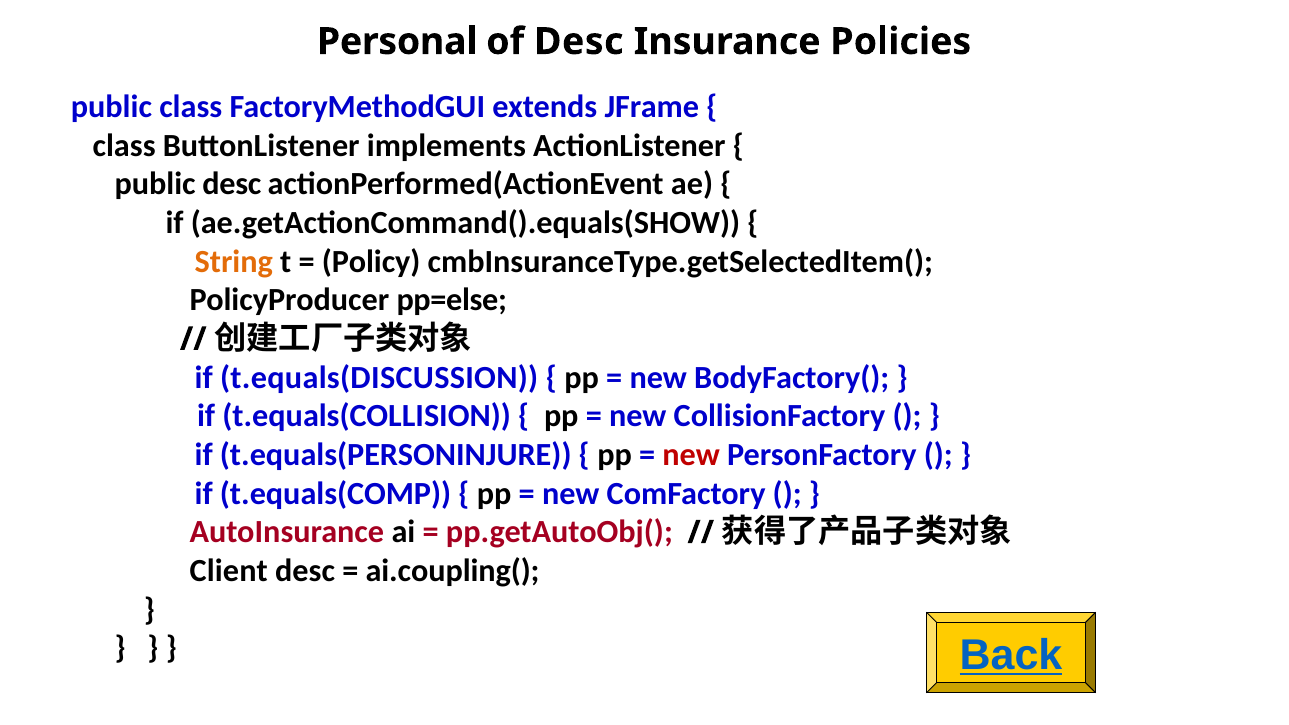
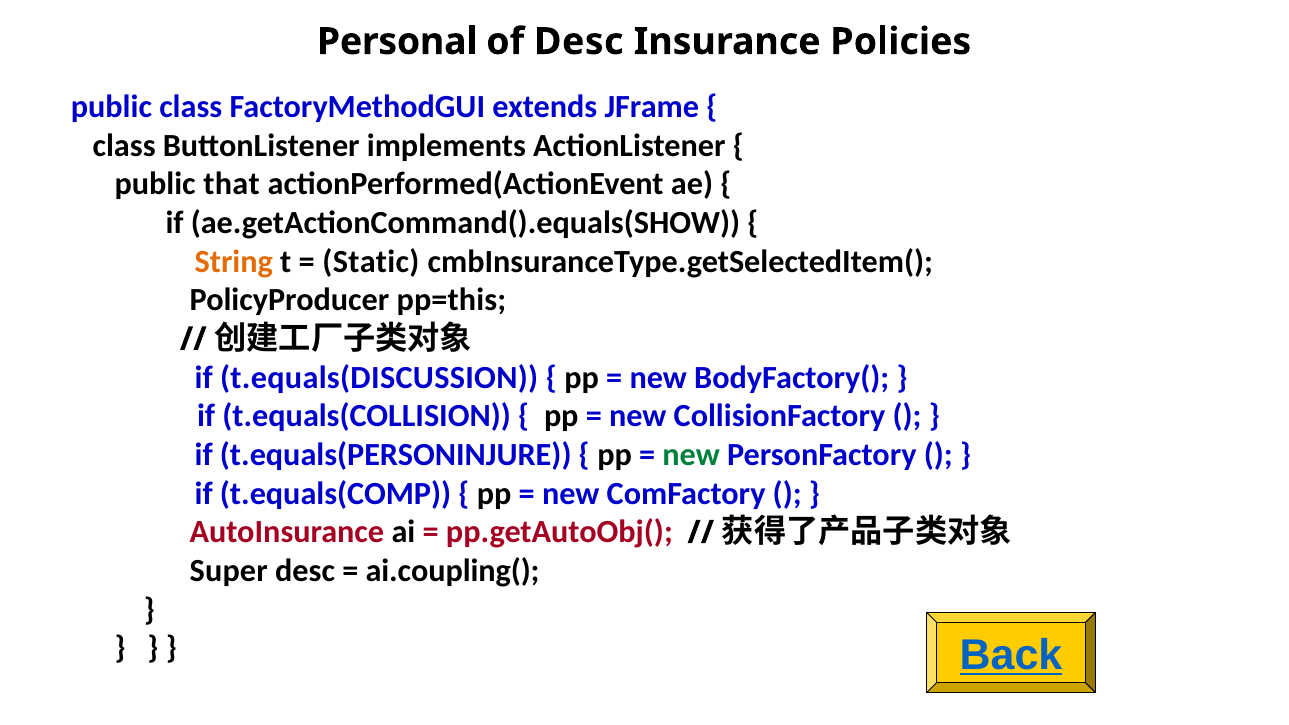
public desc: desc -> that
Policy: Policy -> Static
pp=else: pp=else -> pp=this
new at (691, 455) colour: red -> green
Client: Client -> Super
